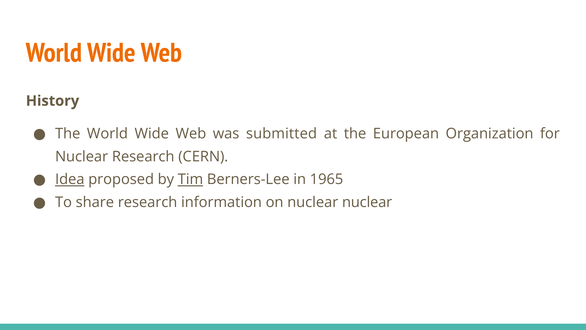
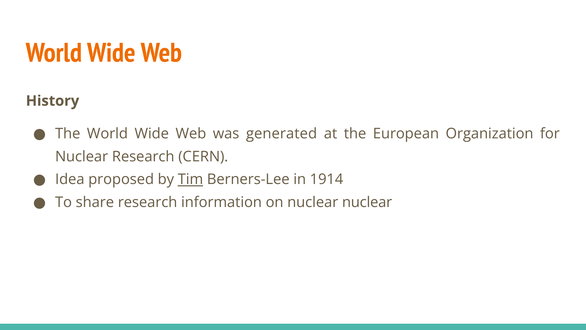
submitted: submitted -> generated
Idea underline: present -> none
1965: 1965 -> 1914
